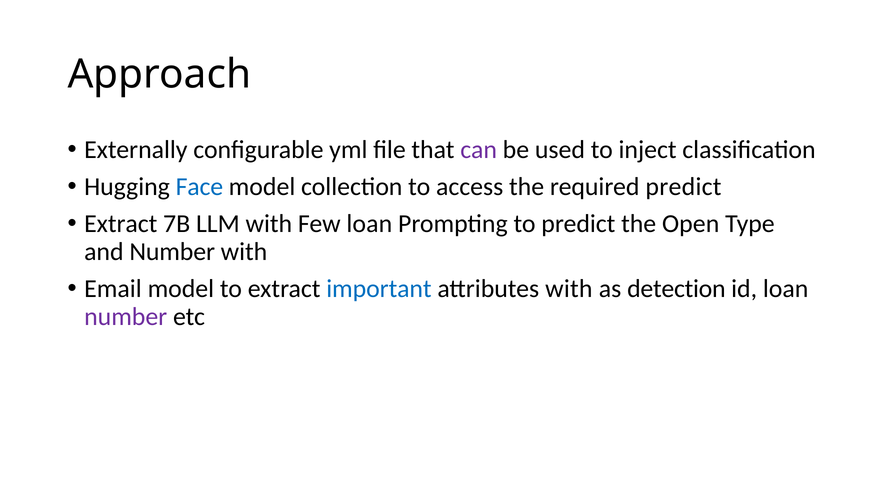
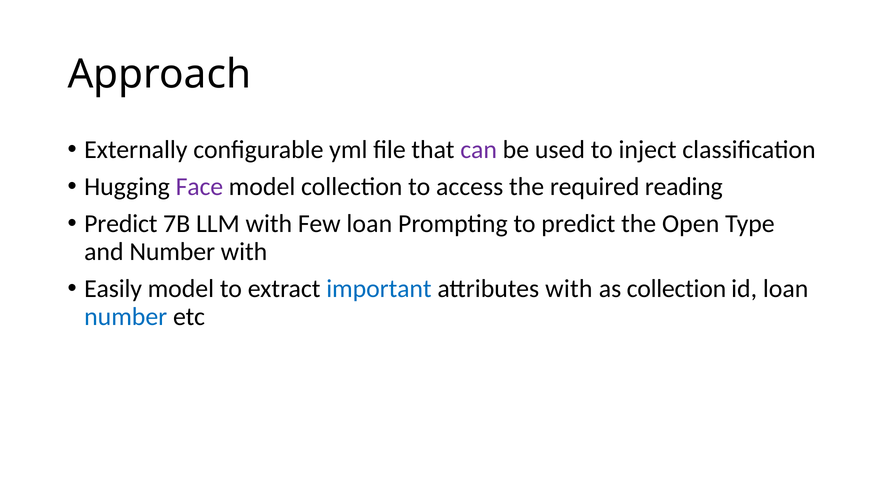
Face colour: blue -> purple
required predict: predict -> reading
Extract at (121, 224): Extract -> Predict
Email: Email -> Easily
as detection: detection -> collection
number at (126, 317) colour: purple -> blue
